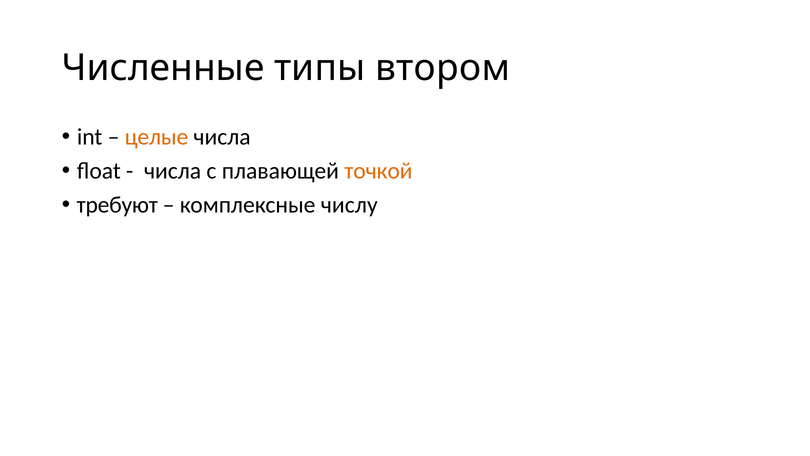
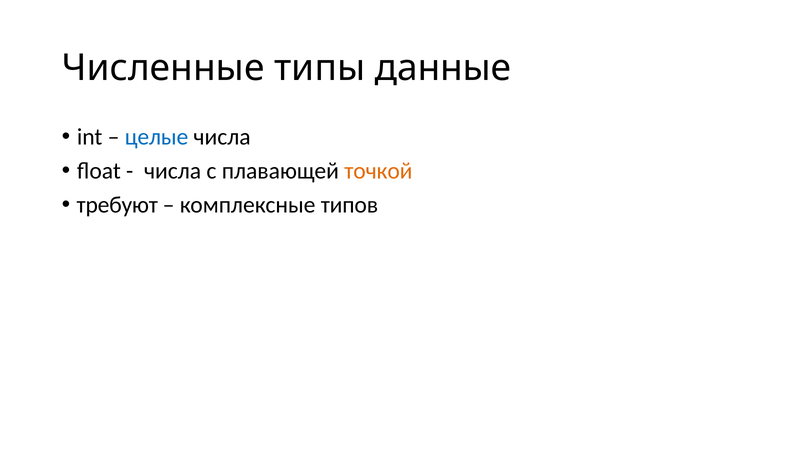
втором: втором -> данные
целые colour: orange -> blue
числу: числу -> типов
